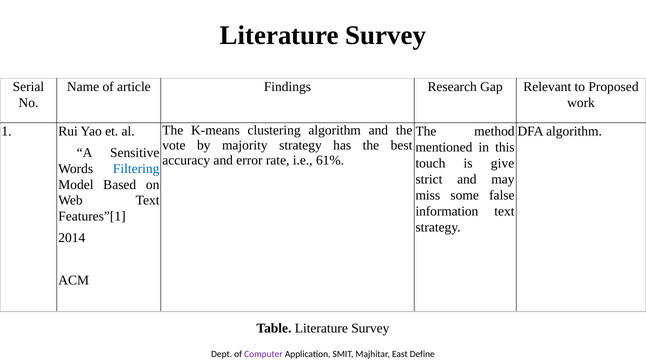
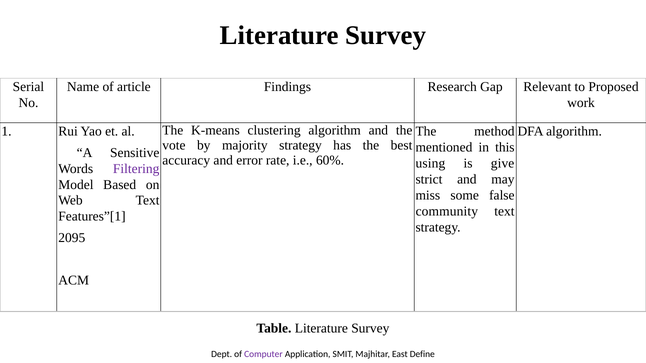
61%: 61% -> 60%
touch: touch -> using
Filtering colour: blue -> purple
information: information -> community
2014: 2014 -> 2095
